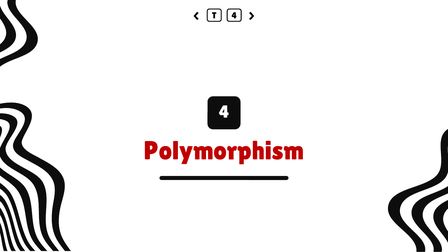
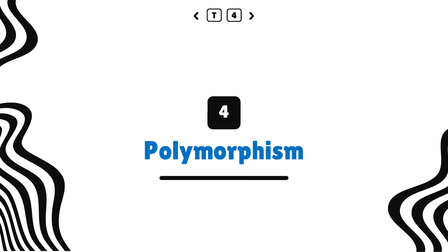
Polymorphism colour: red -> blue
